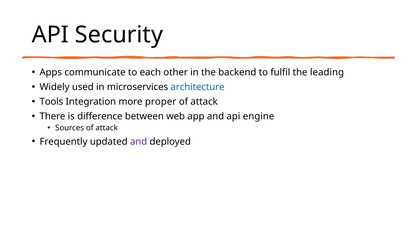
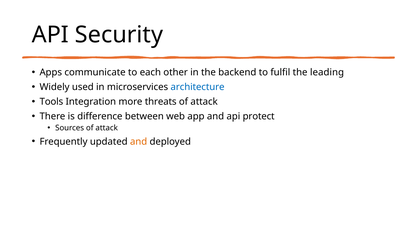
proper: proper -> threats
engine: engine -> protect
and at (139, 142) colour: purple -> orange
